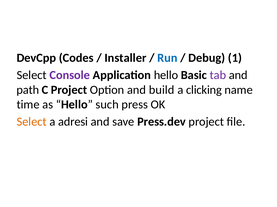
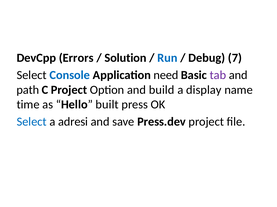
Codes: Codes -> Errors
Installer: Installer -> Solution
1: 1 -> 7
Console colour: purple -> blue
Application hello: hello -> need
clicking: clicking -> display
such: such -> built
Select at (32, 122) colour: orange -> blue
